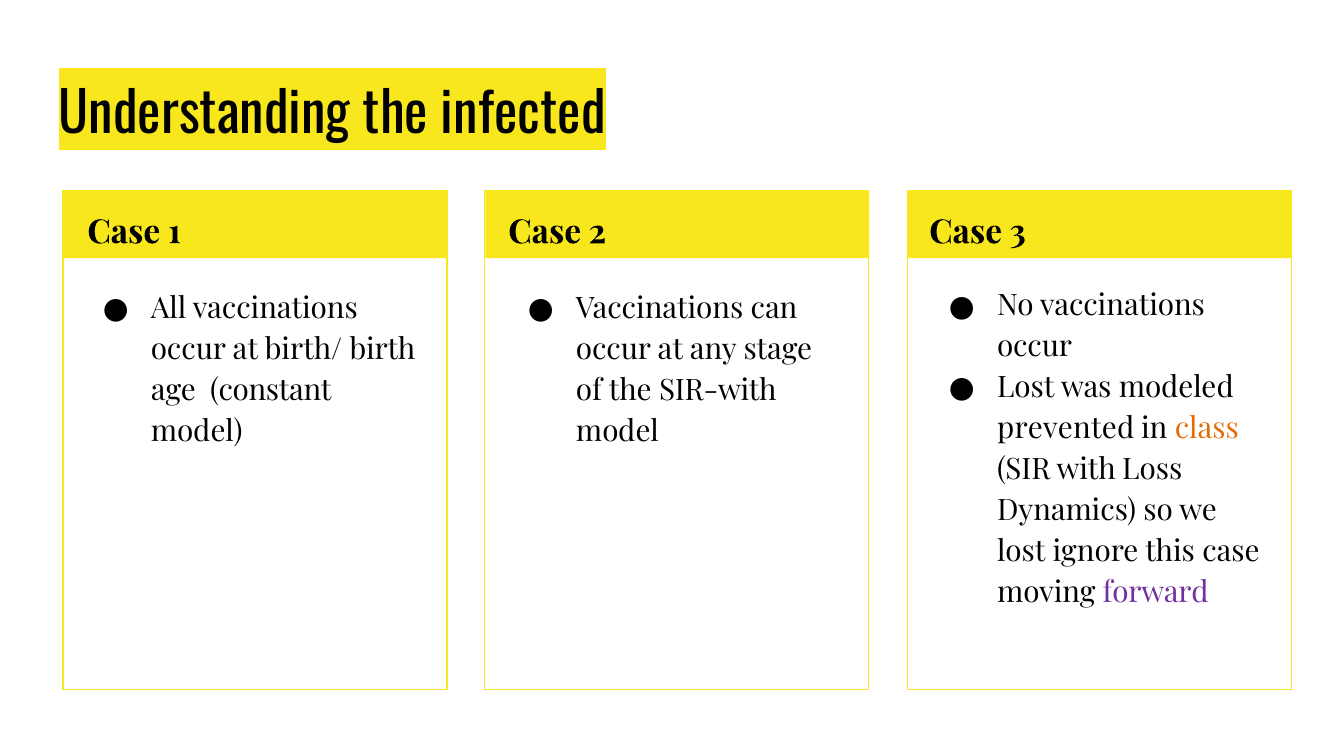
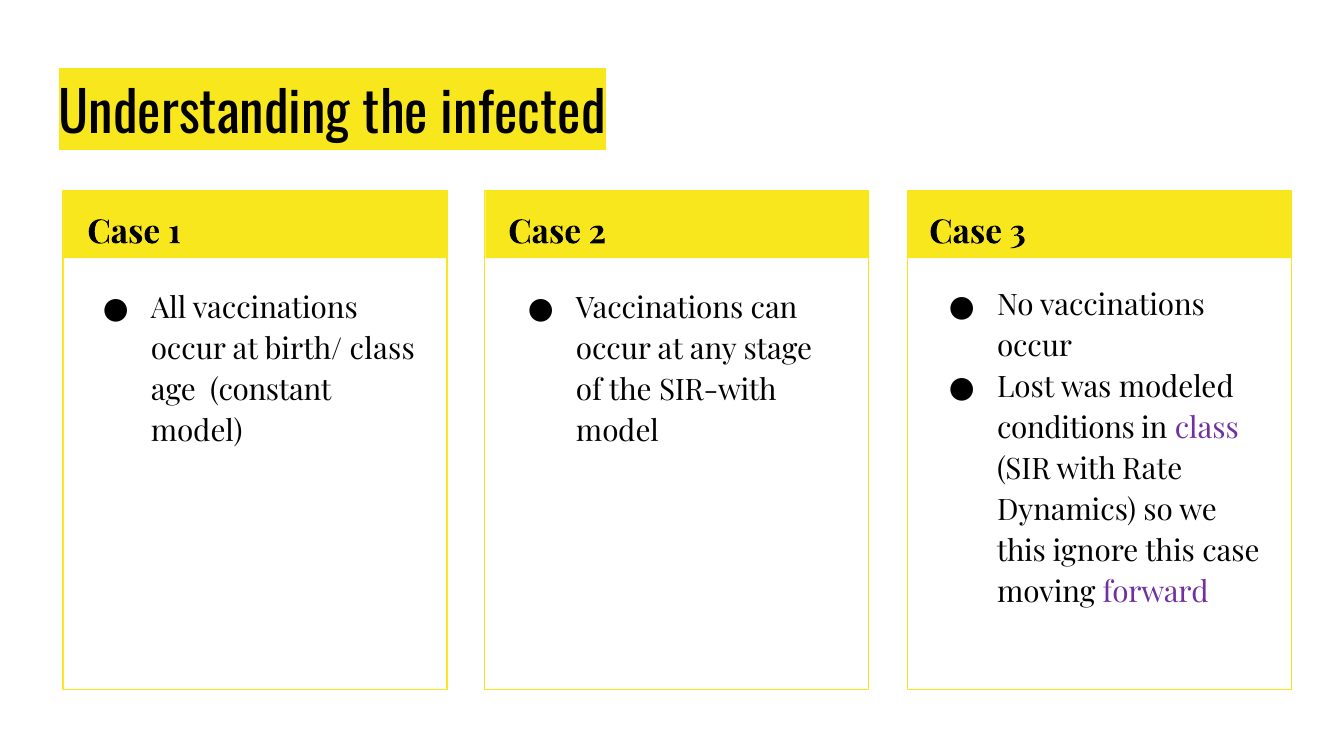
birth/ birth: birth -> class
prevented: prevented -> conditions
class at (1207, 429) colour: orange -> purple
Loss: Loss -> Rate
lost at (1021, 551): lost -> this
